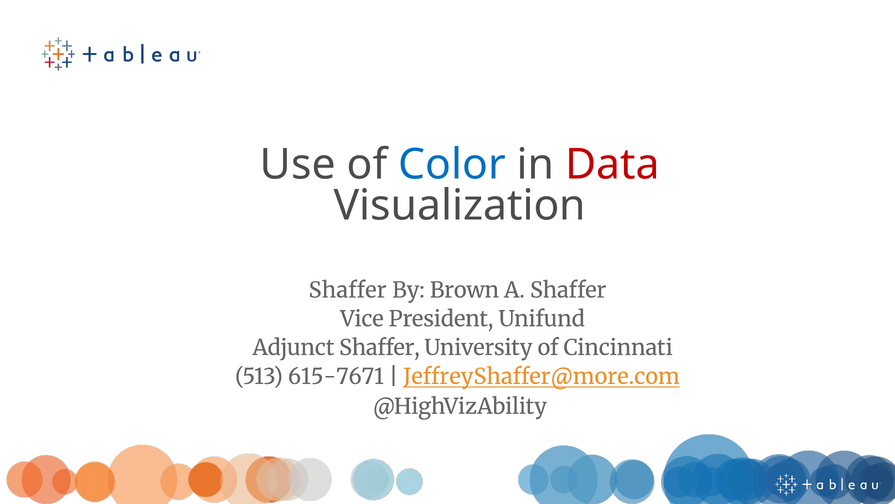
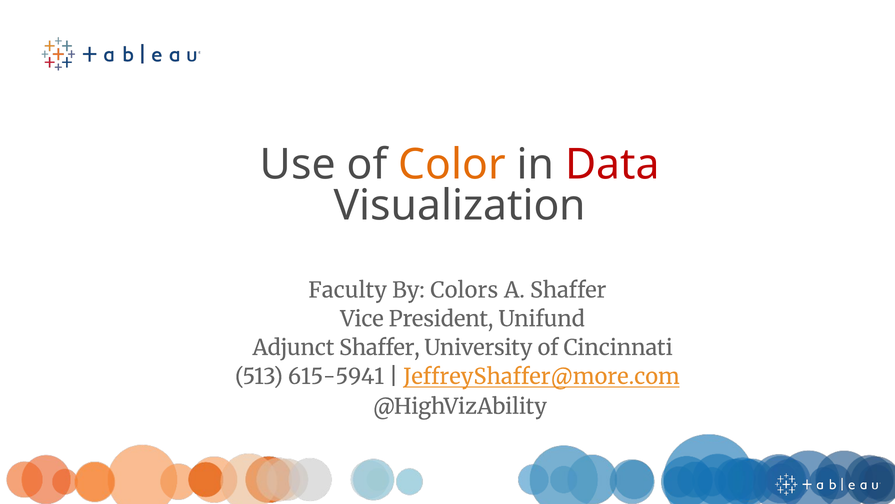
Color colour: blue -> orange
Shaffer at (348, 290): Shaffer -> Faculty
Brown: Brown -> Colors
615-7671: 615-7671 -> 615-5941
